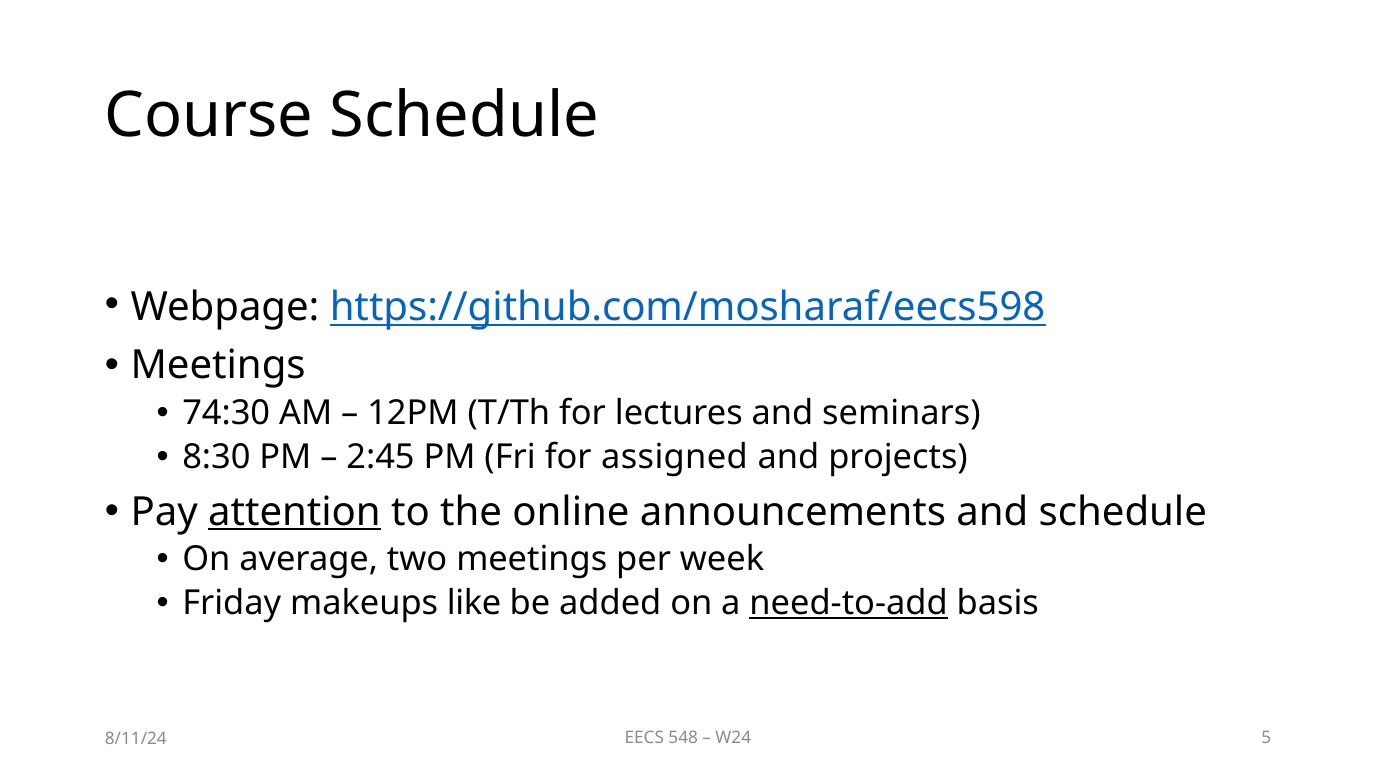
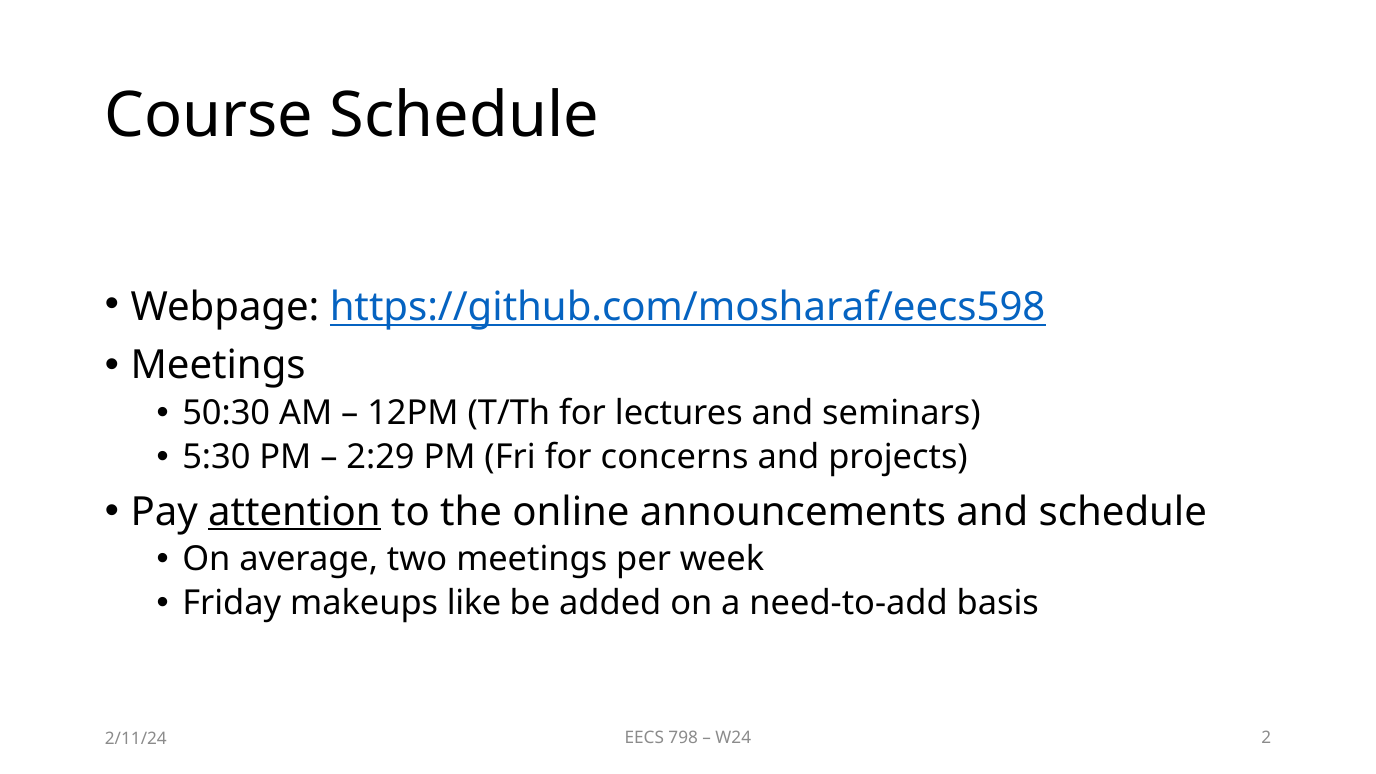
74:30: 74:30 -> 50:30
8:30: 8:30 -> 5:30
2:45: 2:45 -> 2:29
assigned: assigned -> concerns
need-to-add underline: present -> none
548: 548 -> 798
5: 5 -> 2
8/11/24: 8/11/24 -> 2/11/24
